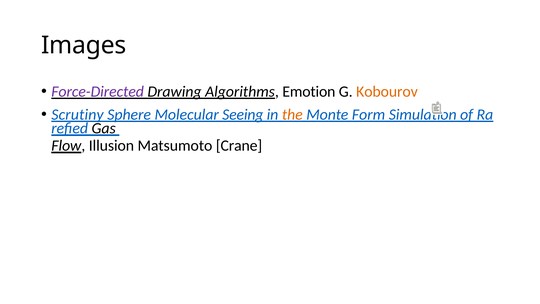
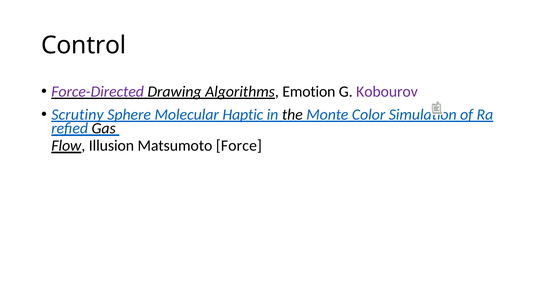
Images: Images -> Control
Kobourov colour: orange -> purple
Seeing: Seeing -> Haptic
the colour: orange -> black
Form: Form -> Color
Crane: Crane -> Force
